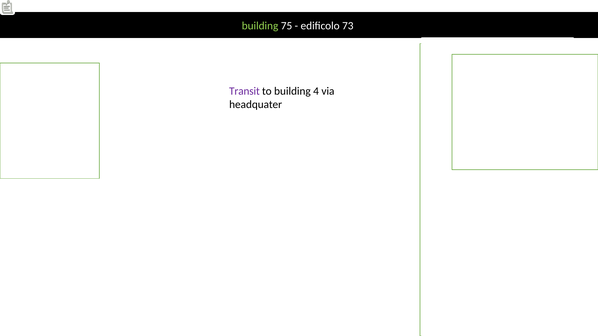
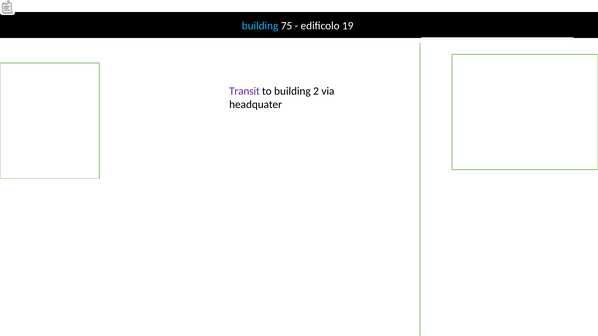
building at (260, 26) colour: light green -> light blue
73: 73 -> 19
4: 4 -> 2
